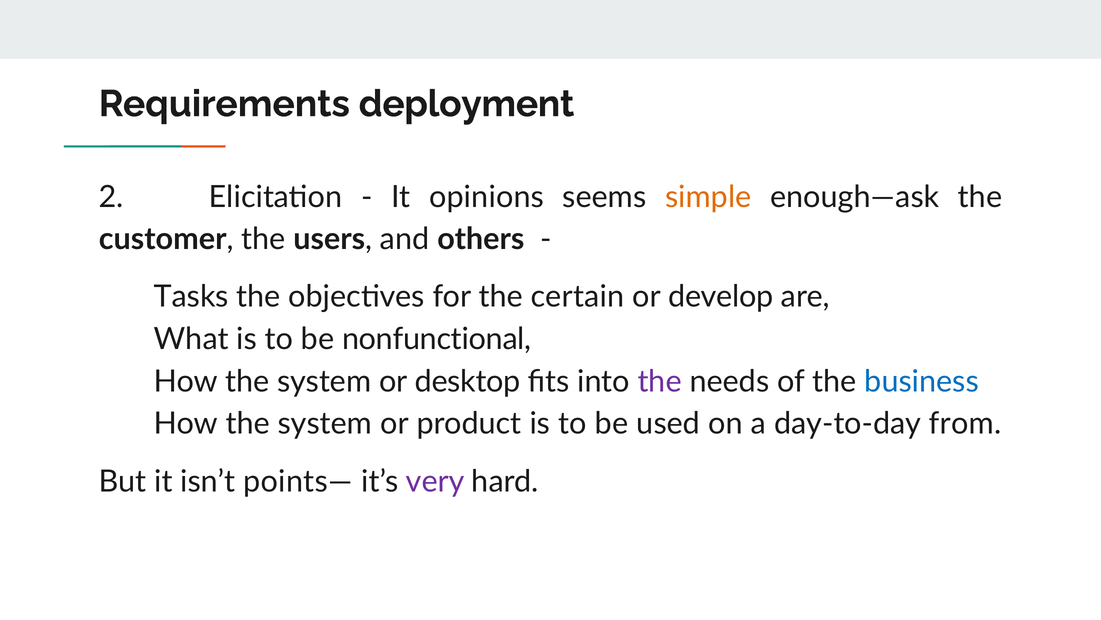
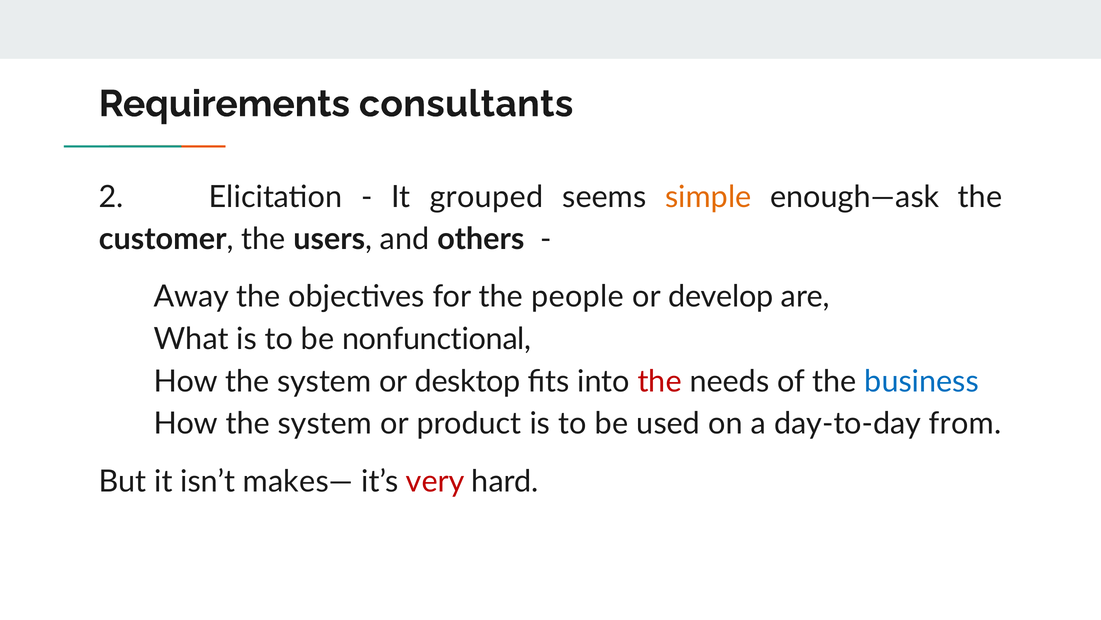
deployment: deployment -> consultants
opinions: opinions -> grouped
Tasks: Tasks -> Away
certain: certain -> people
the at (660, 381) colour: purple -> red
points—: points— -> makes—
very colour: purple -> red
